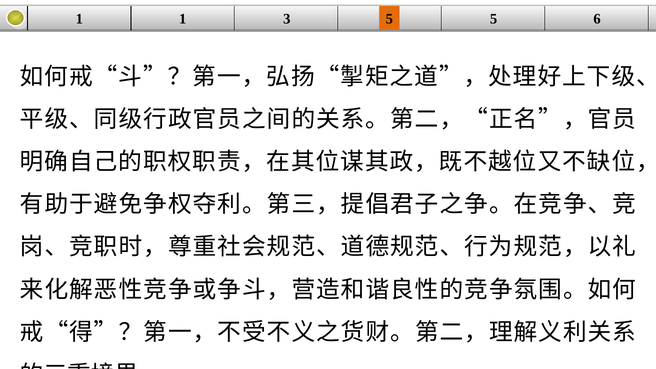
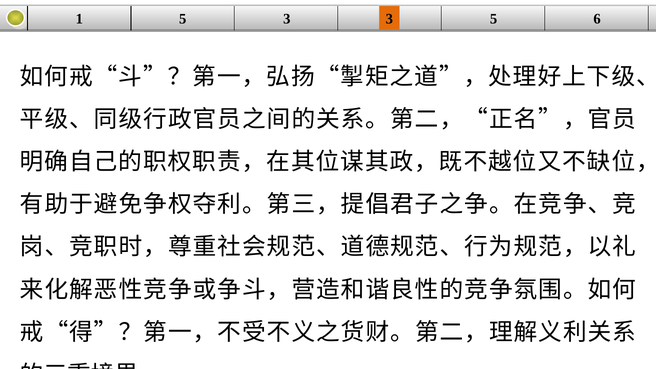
1 1: 1 -> 5
3 5: 5 -> 3
